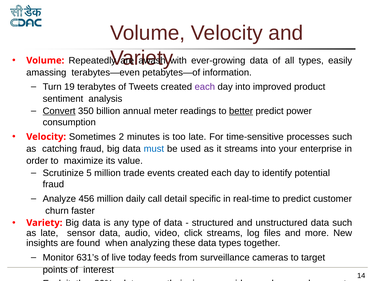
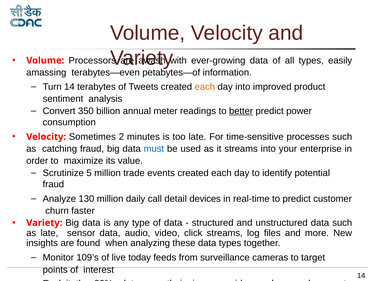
Repeatedly: Repeatedly -> Processors
Turn 19: 19 -> 14
each at (205, 87) colour: purple -> orange
Convert underline: present -> none
456: 456 -> 130
specific: specific -> devices
631’s: 631’s -> 109’s
